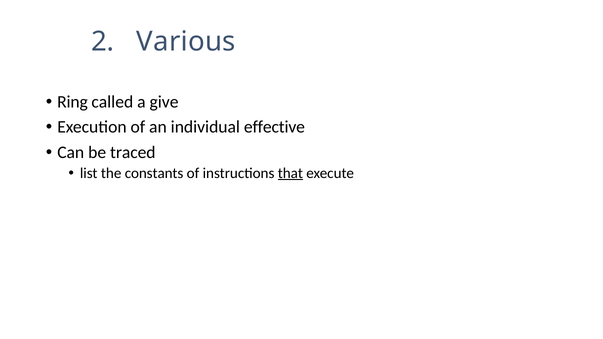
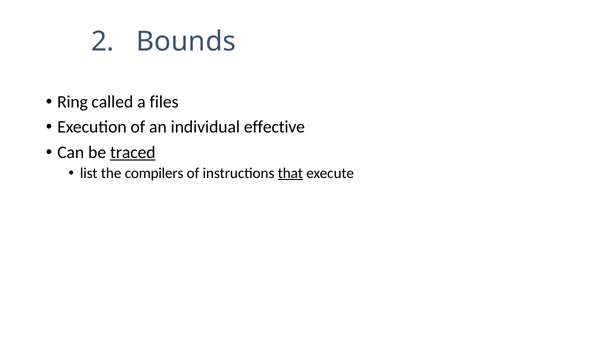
Various: Various -> Bounds
give: give -> files
traced underline: none -> present
constants: constants -> compilers
